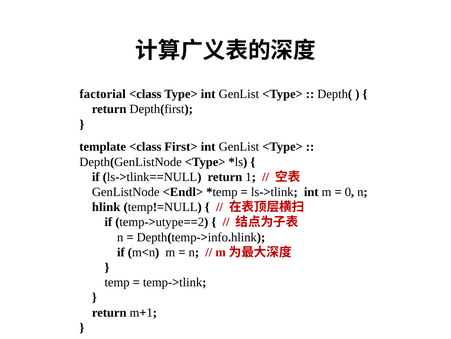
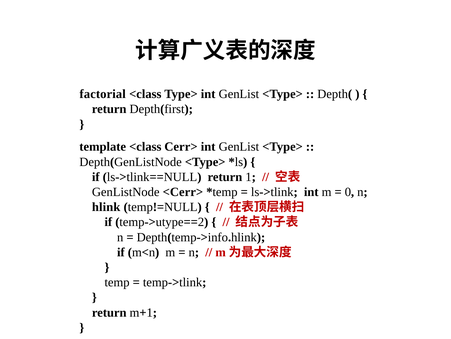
First>: First> -> Cerr>
<Endl>: <Endl> -> <Cerr>
